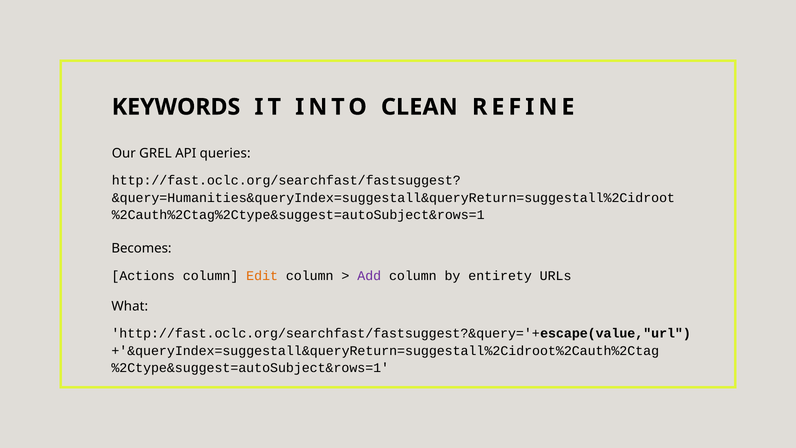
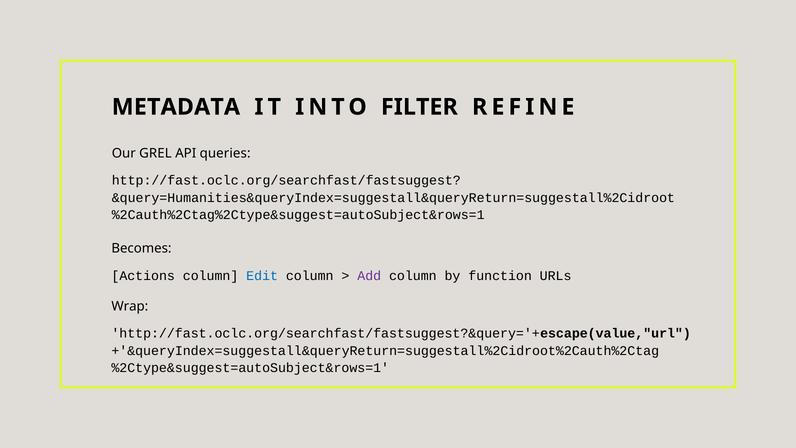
KEYWORDS: KEYWORDS -> METADATA
CLEAN: CLEAN -> FILTER
Edit colour: orange -> blue
entirety: entirety -> function
What: What -> Wrap
